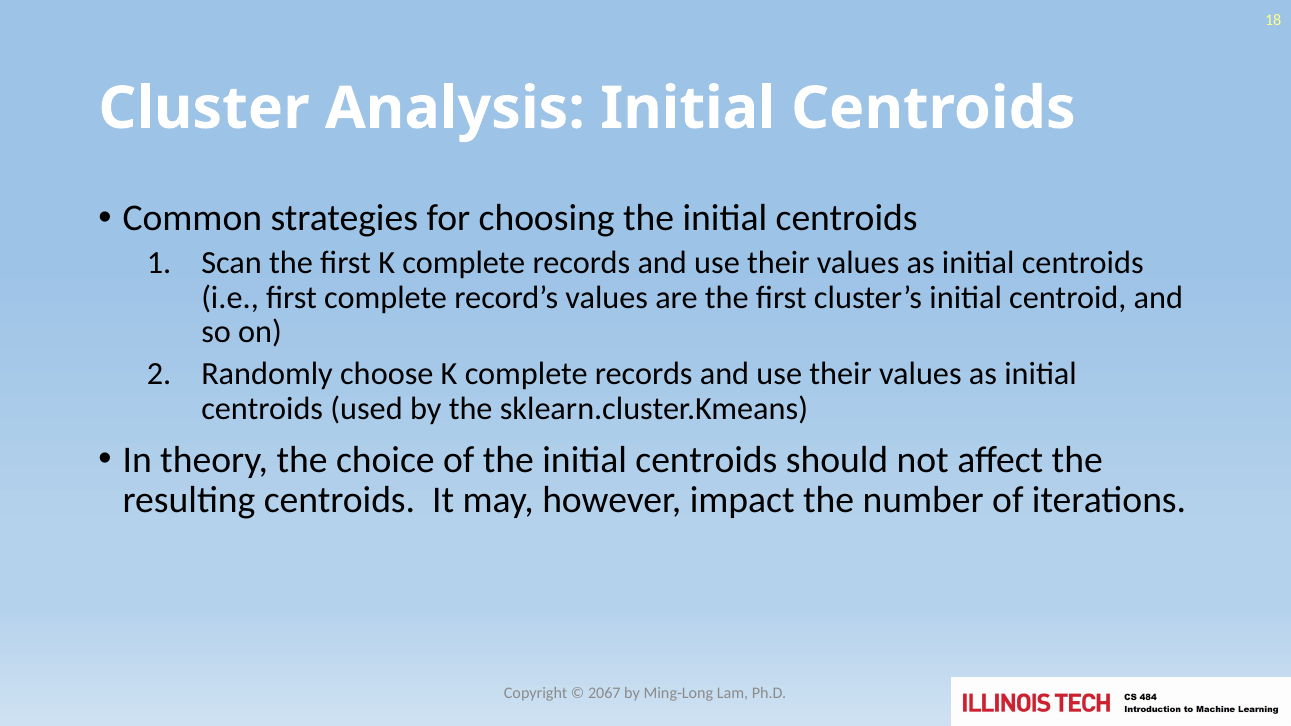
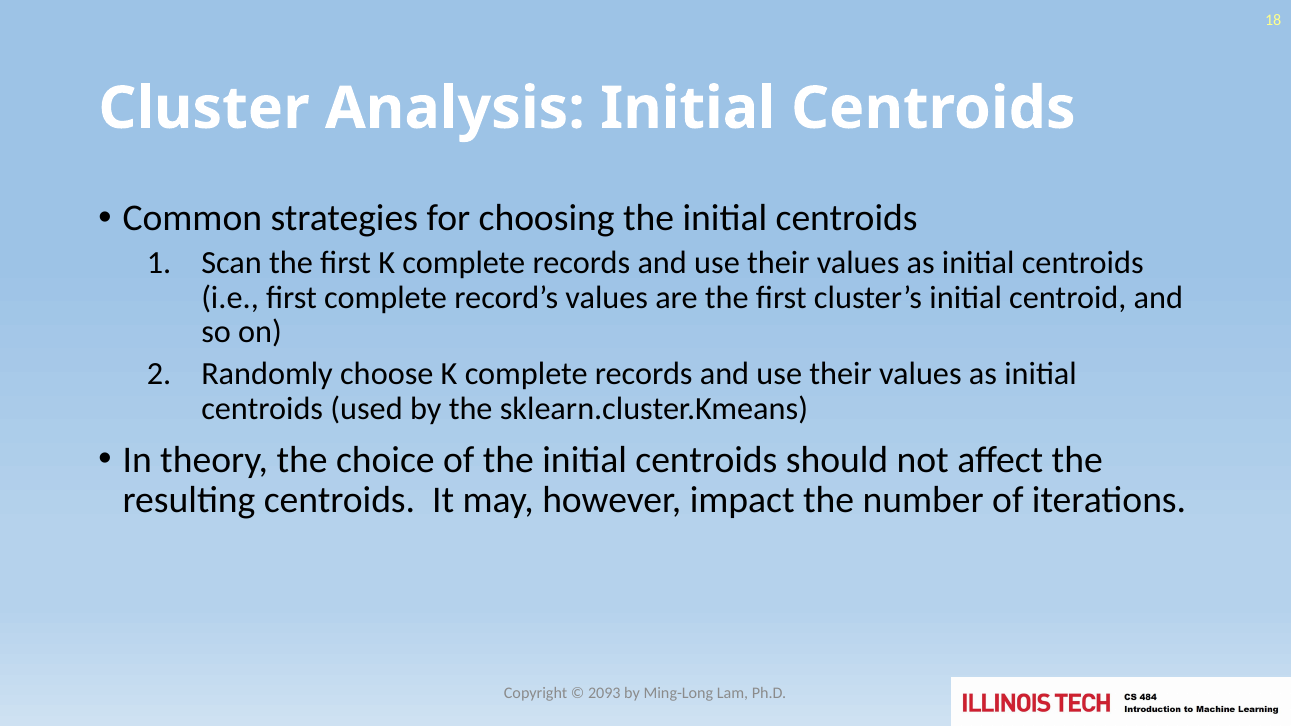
2067: 2067 -> 2093
